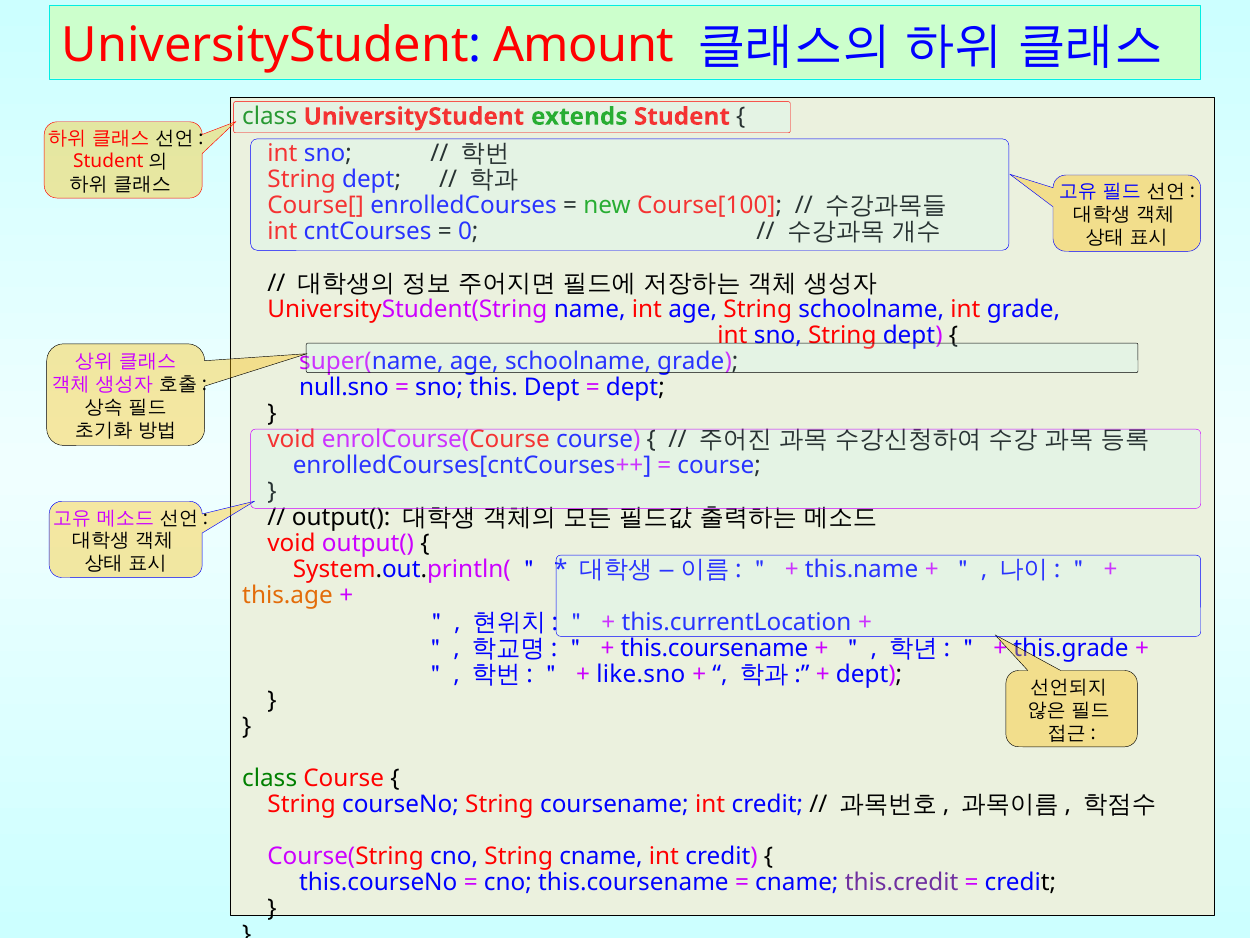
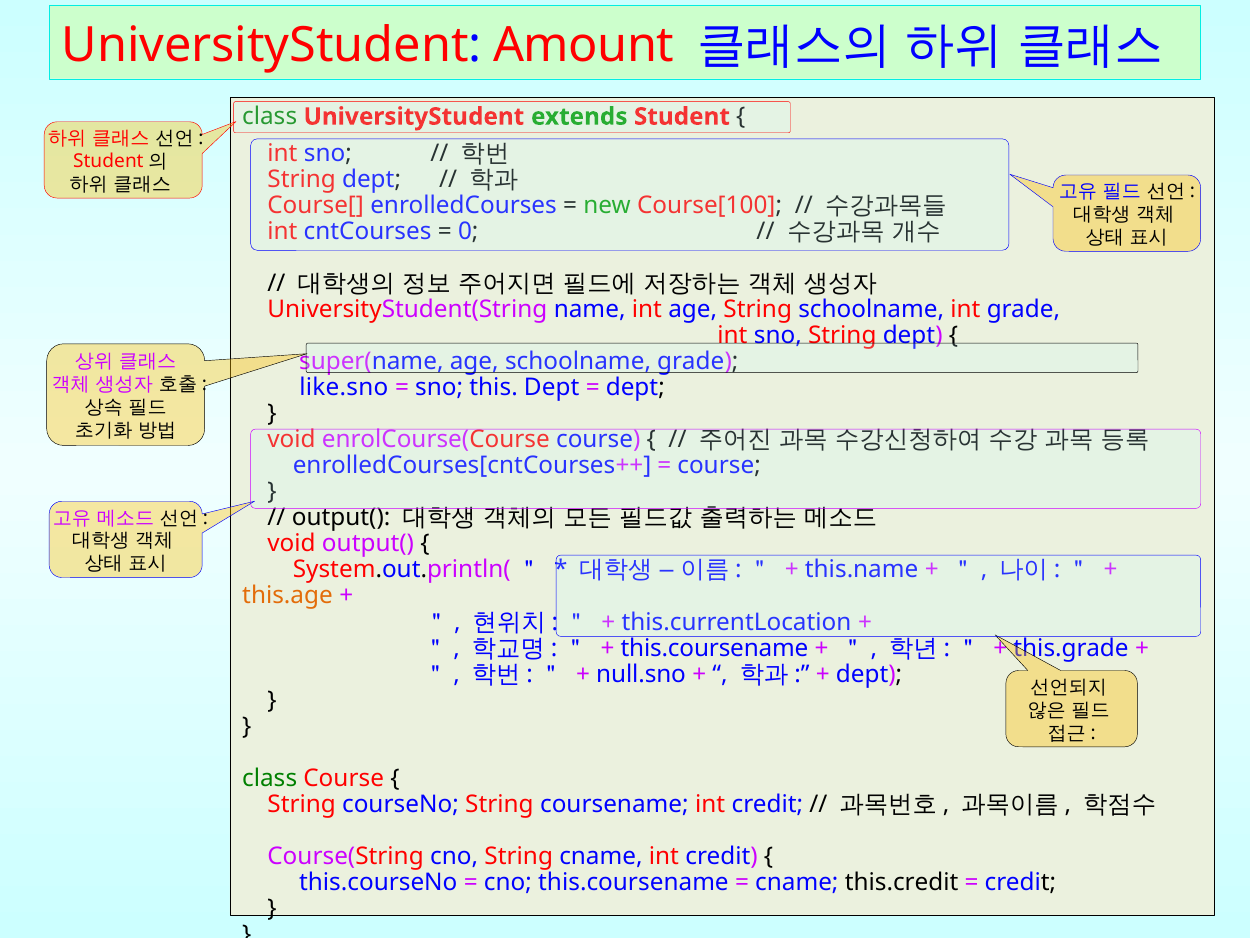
null.sno: null.sno -> like.sno
like.sno: like.sno -> null.sno
this.credit colour: purple -> black
